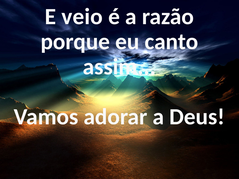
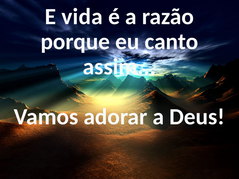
veio: veio -> vida
